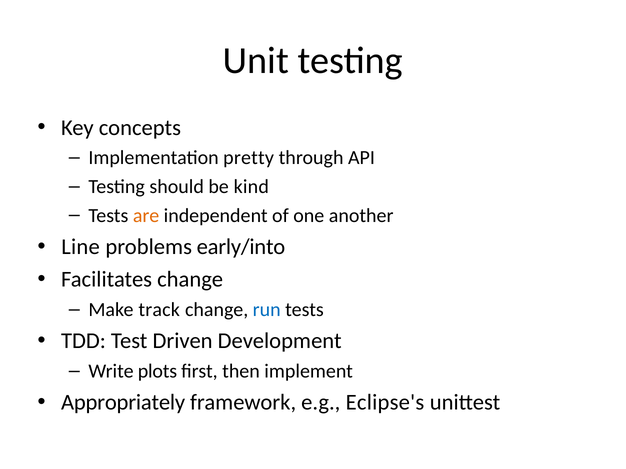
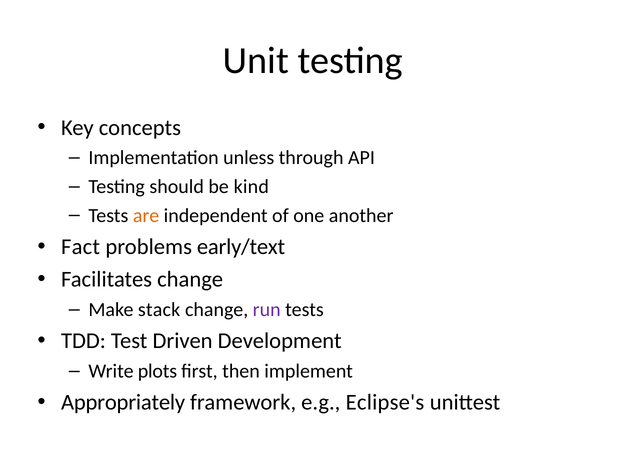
pretty: pretty -> unless
Line: Line -> Fact
early/into: early/into -> early/text
track: track -> stack
run colour: blue -> purple
